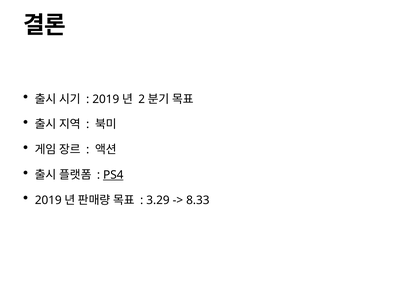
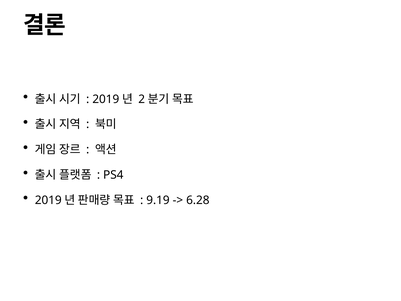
PS4 underline: present -> none
3.29: 3.29 -> 9.19
8.33: 8.33 -> 6.28
